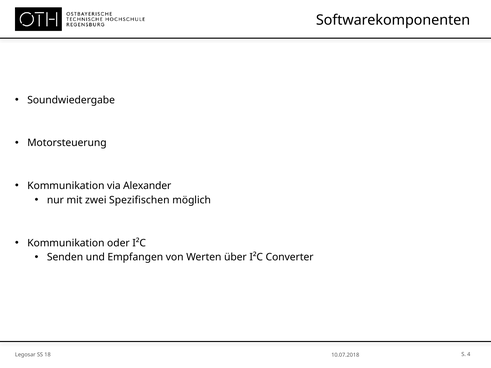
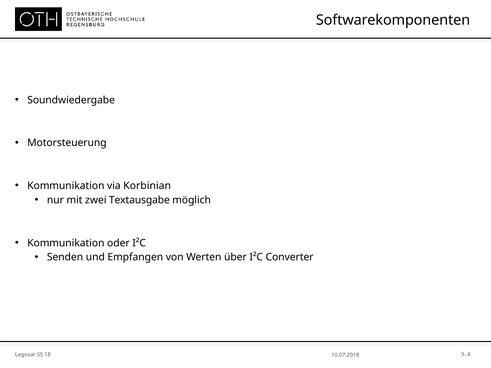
Alexander: Alexander -> Korbinian
Spezifischen: Spezifischen -> Textausgabe
